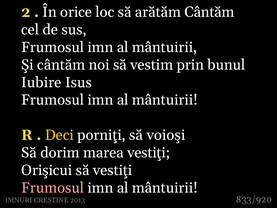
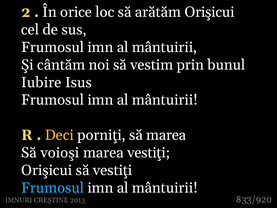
arătăm Cântăm: Cântăm -> Orişicui
să voioşi: voioşi -> marea
dorim: dorim -> voioşi
Frumosul at (53, 188) colour: pink -> light blue
